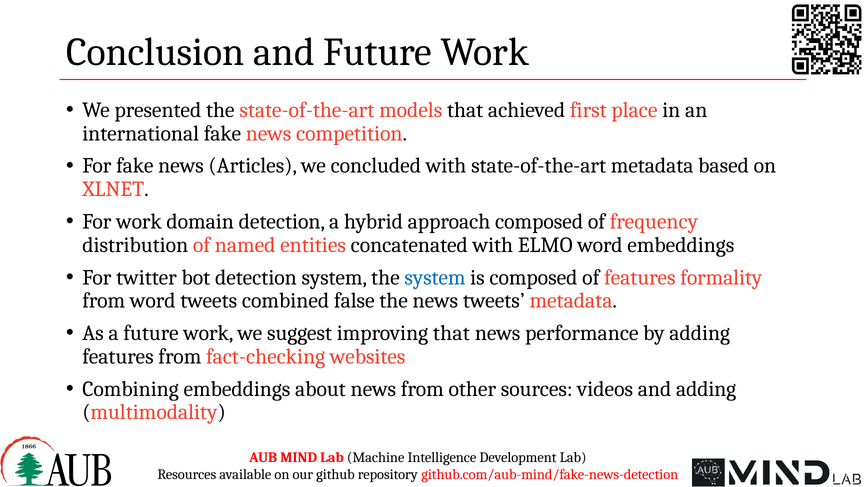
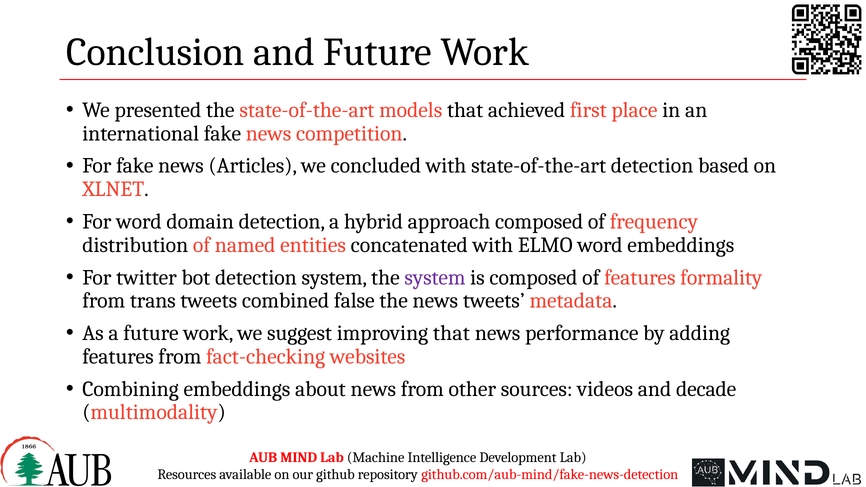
state-of-the-art metadata: metadata -> detection
For work: work -> word
system at (435, 277) colour: blue -> purple
from word: word -> trans
and adding: adding -> decade
